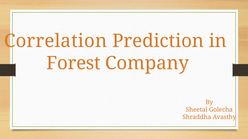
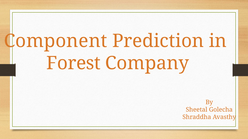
Correlation: Correlation -> Component
